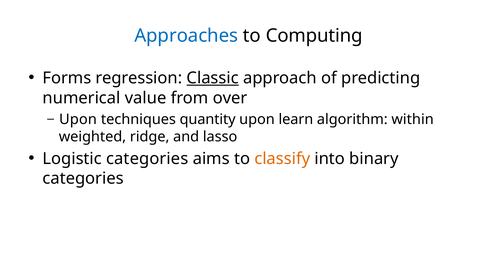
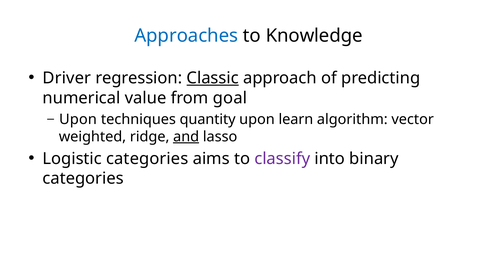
Computing: Computing -> Knowledge
Forms: Forms -> Driver
over: over -> goal
within: within -> vector
and underline: none -> present
classify colour: orange -> purple
